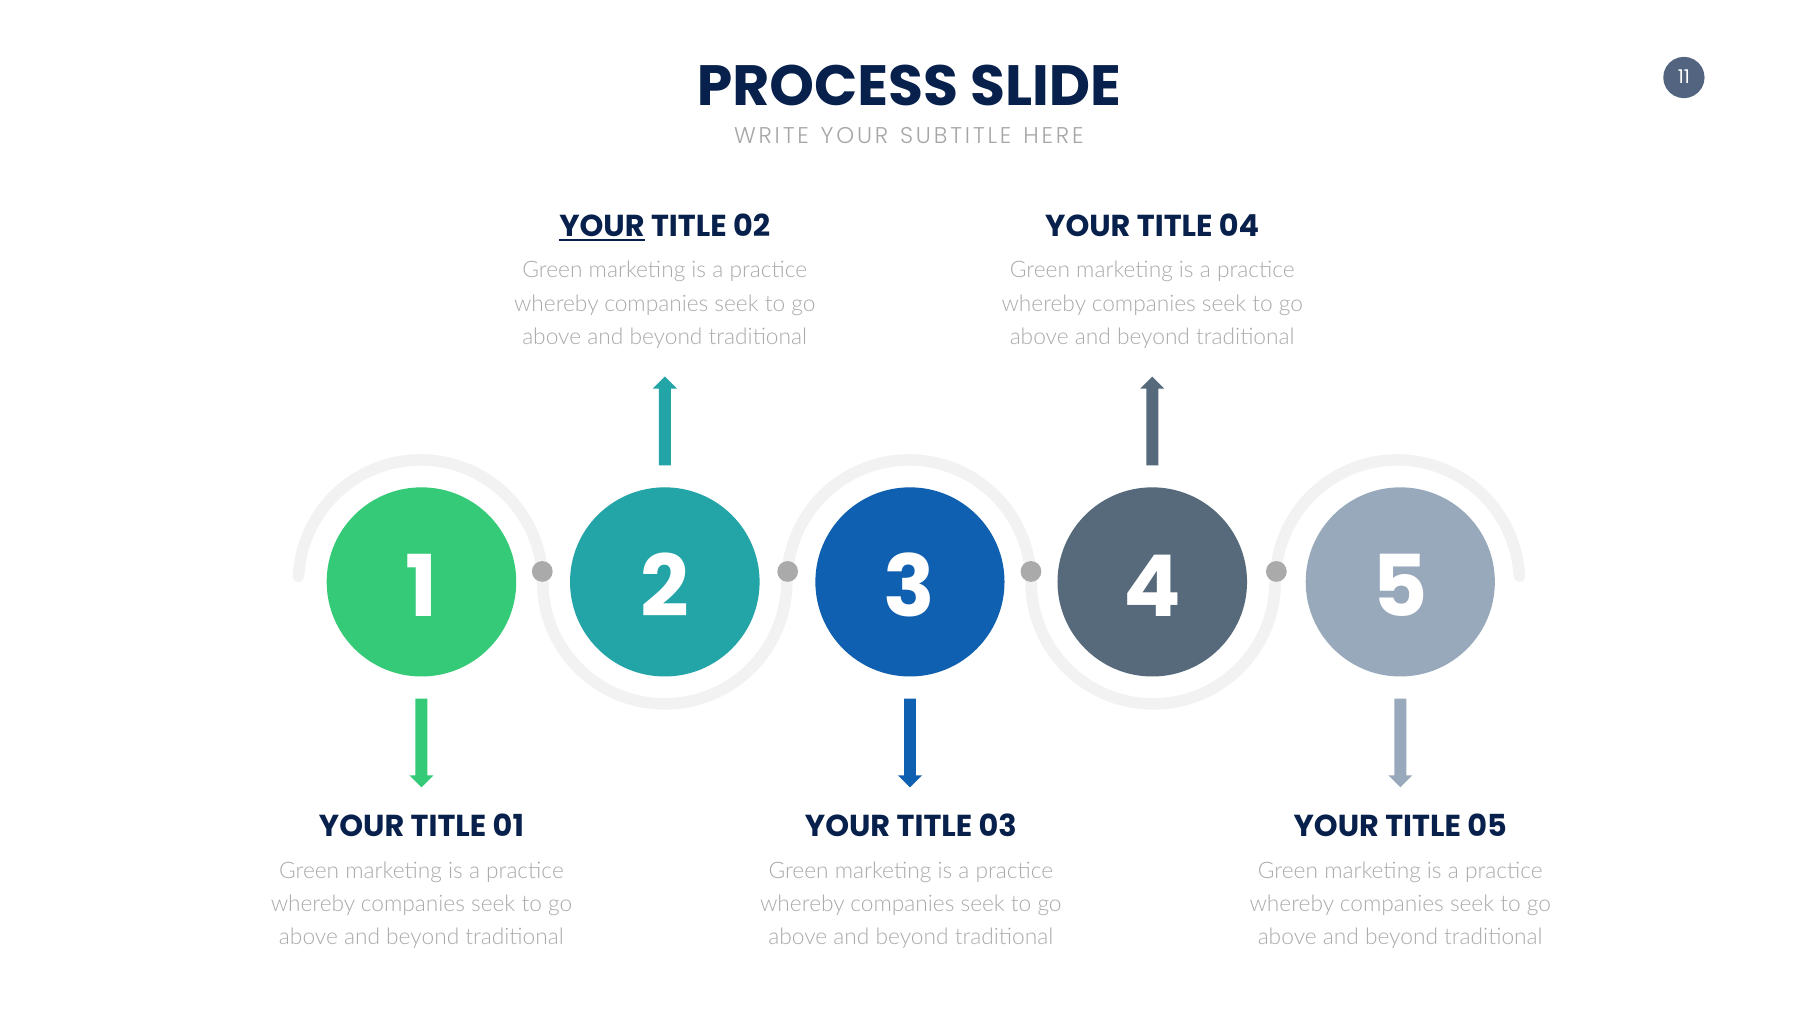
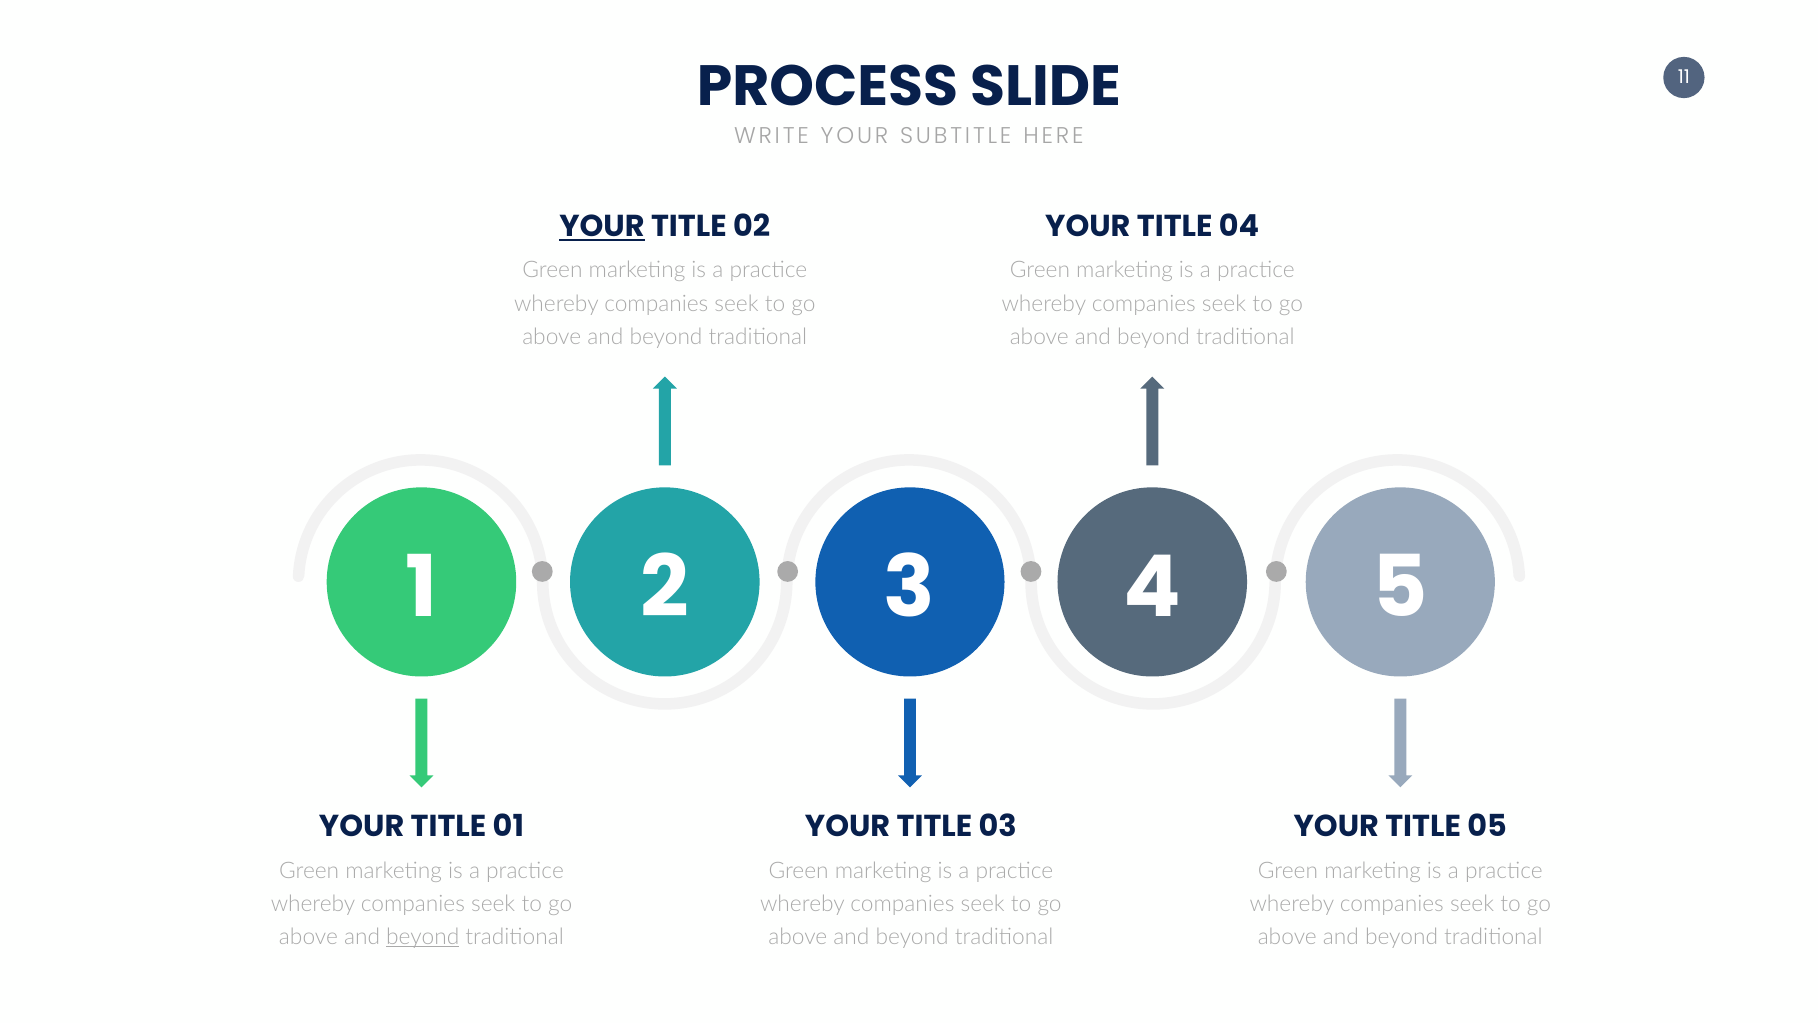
beyond at (423, 937) underline: none -> present
